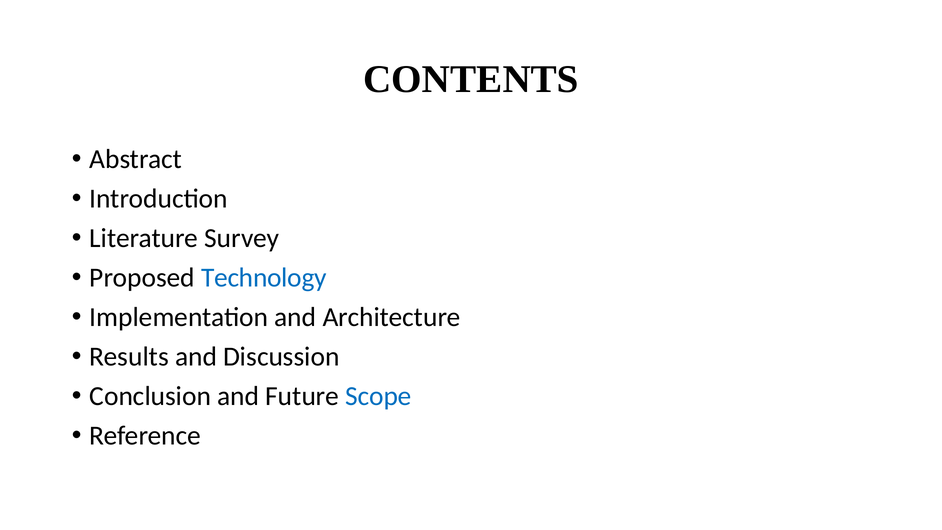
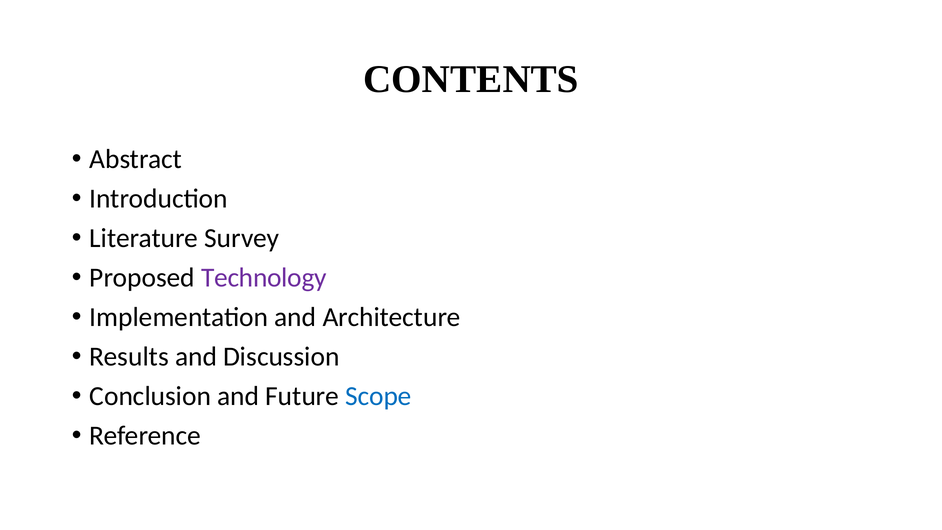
Technology colour: blue -> purple
